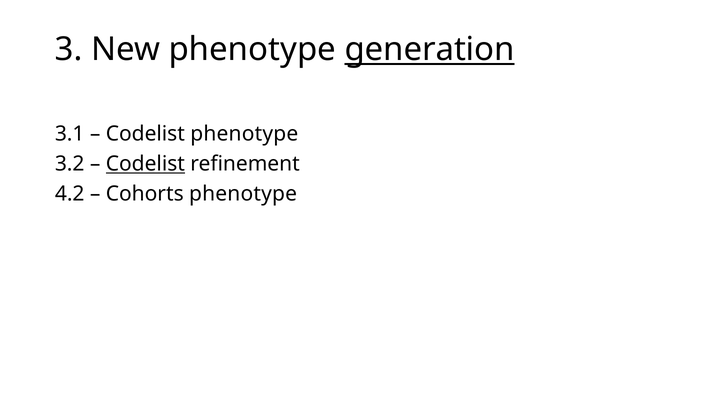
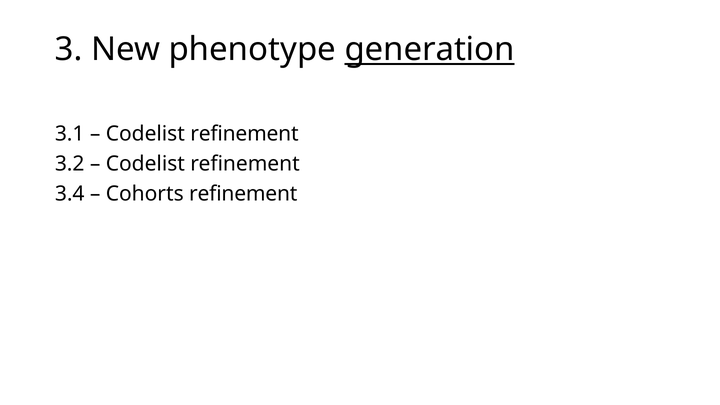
phenotype at (244, 134): phenotype -> refinement
Codelist at (145, 164) underline: present -> none
4.2: 4.2 -> 3.4
Cohorts phenotype: phenotype -> refinement
